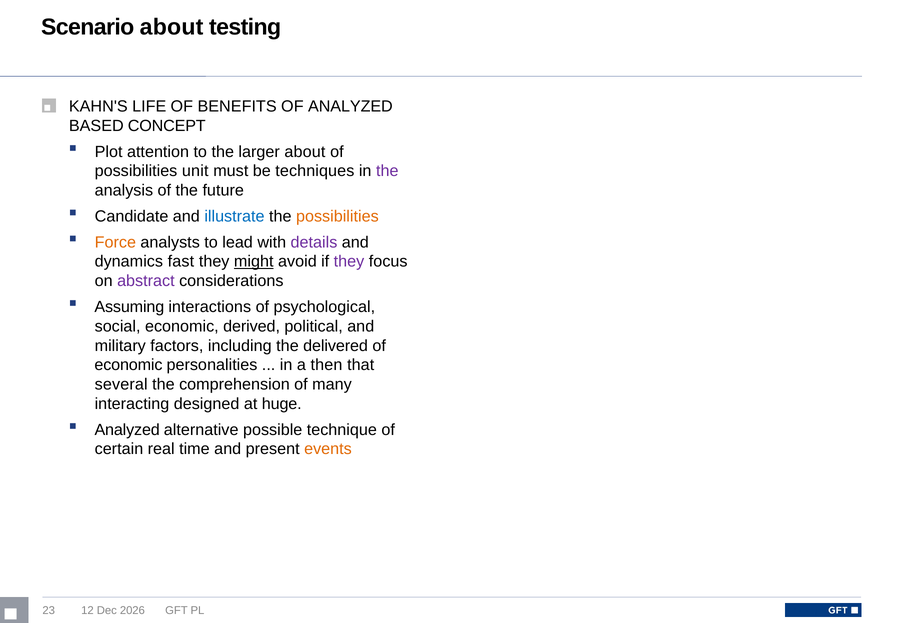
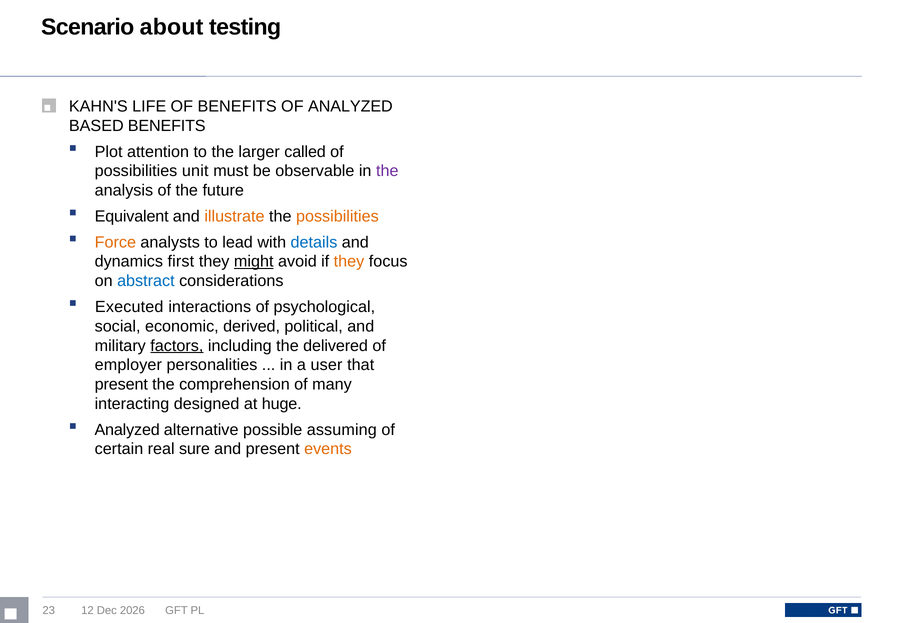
BASED CONCEPT: CONCEPT -> BENEFITS
larger about: about -> called
techniques: techniques -> observable
Candidate: Candidate -> Equivalent
illustrate colour: blue -> orange
details colour: purple -> blue
fast: fast -> first
they at (349, 262) colour: purple -> orange
abstract colour: purple -> blue
Assuming: Assuming -> Executed
factors underline: none -> present
economic at (128, 365): economic -> employer
then: then -> user
several at (121, 385): several -> present
technique: technique -> assuming
time: time -> sure
